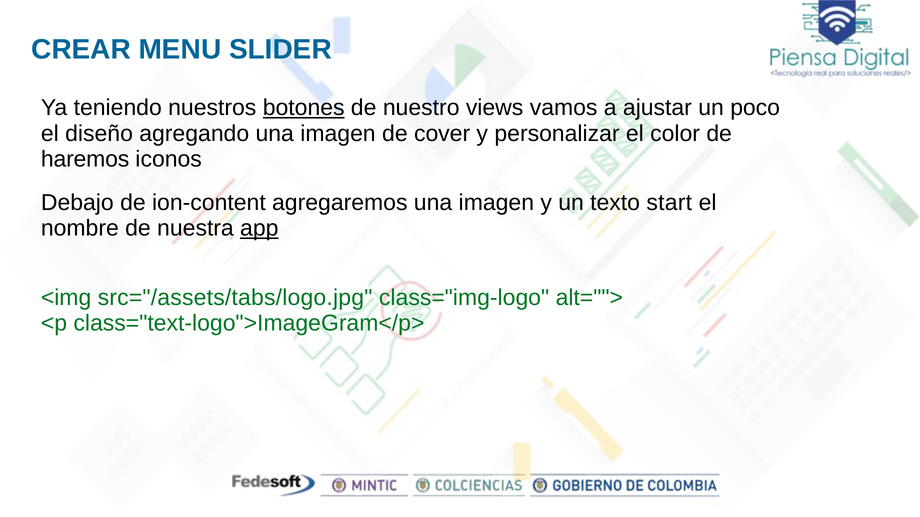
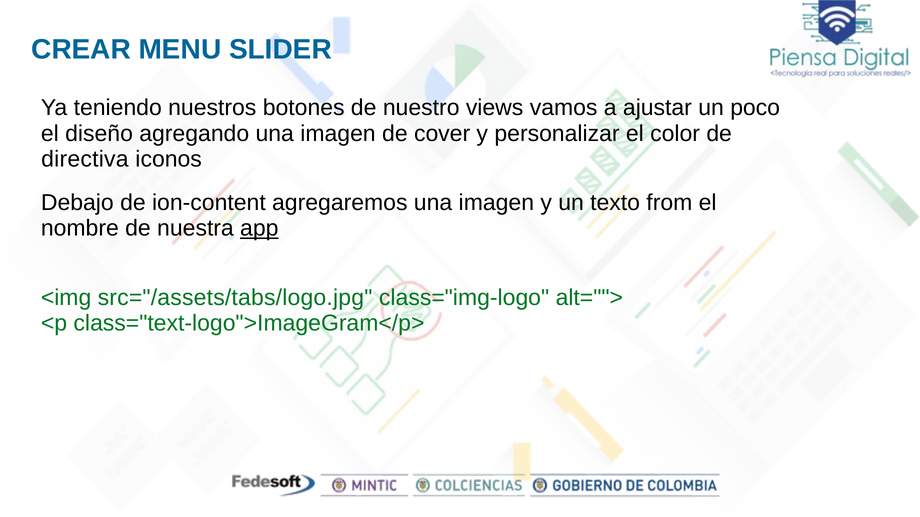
botones underline: present -> none
haremos: haremos -> directiva
start: start -> from
